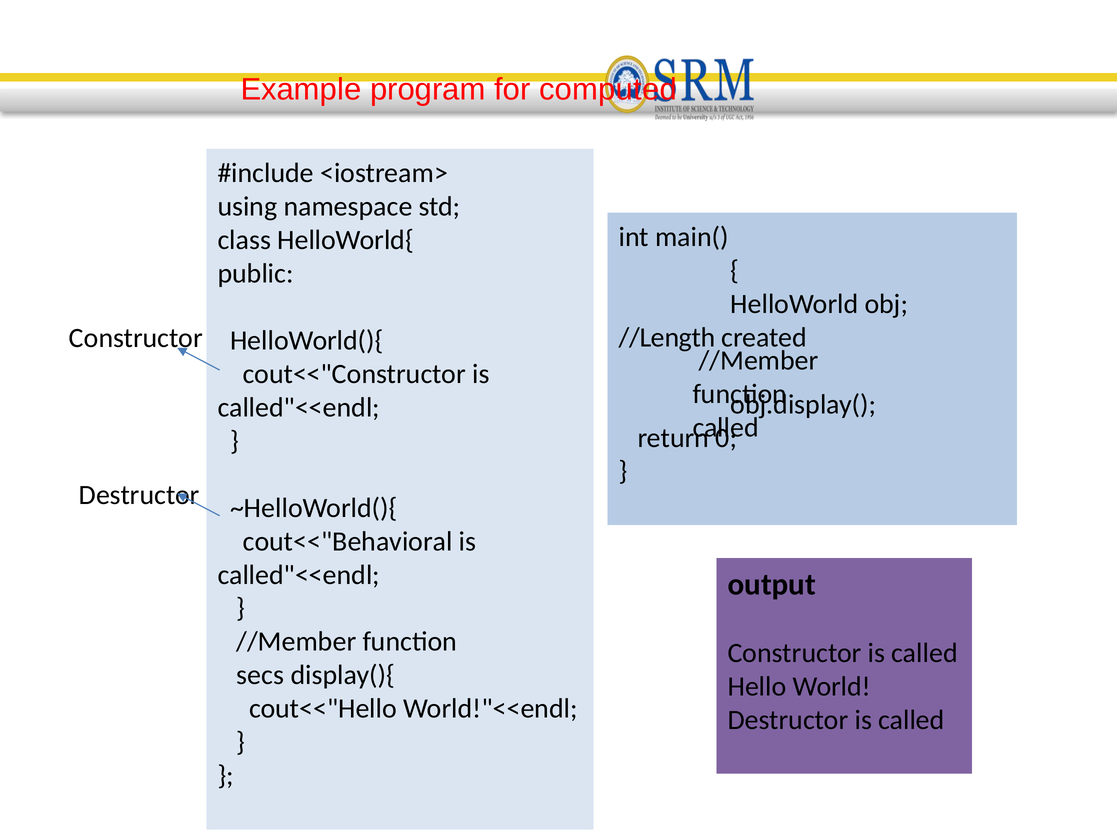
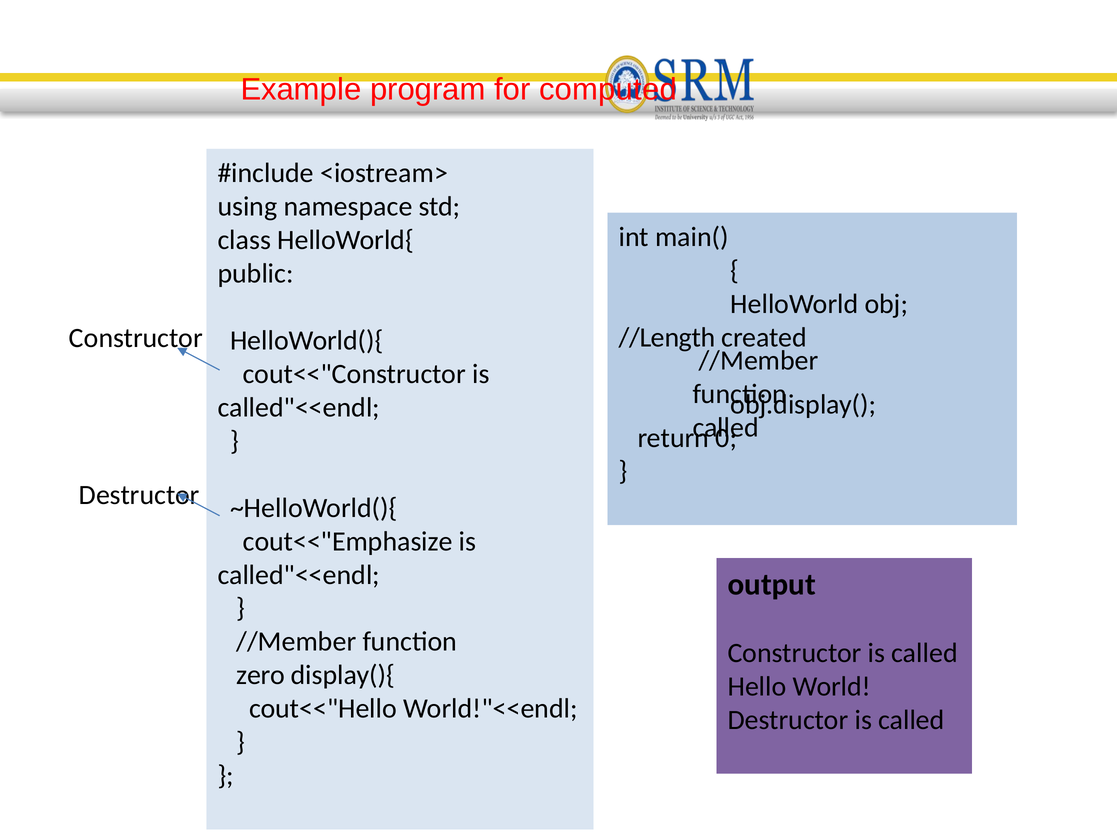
cout<<"Behavioral: cout<<"Behavioral -> cout<<"Emphasize
secs: secs -> zero
